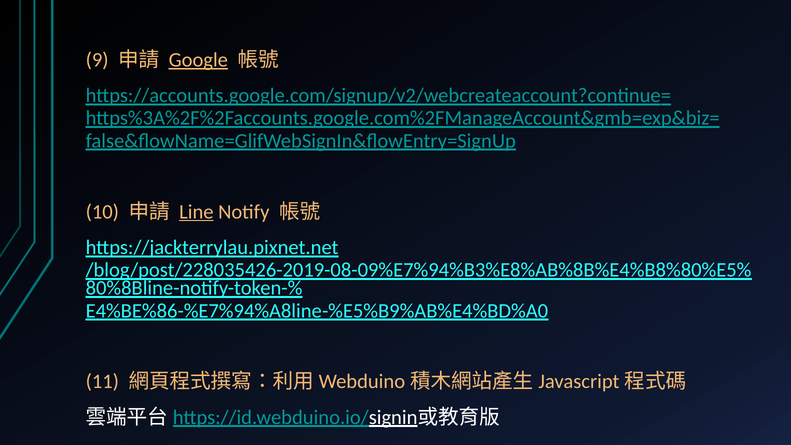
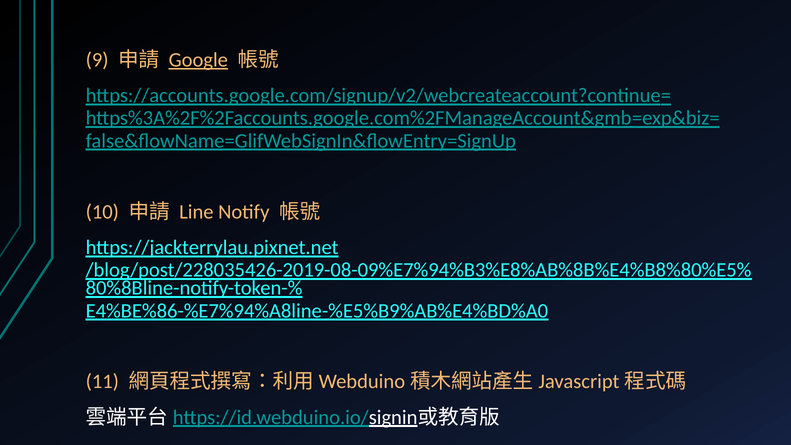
Line underline: present -> none
